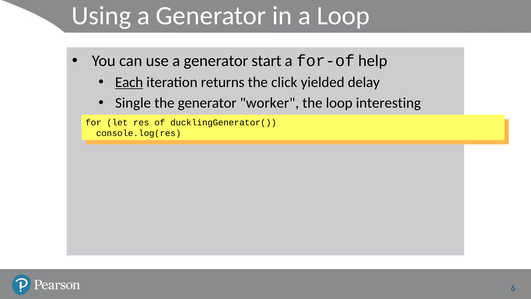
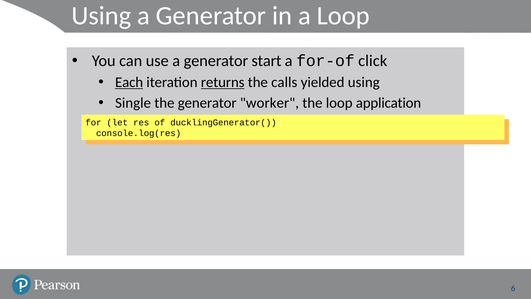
for-of help: help -> click
returns underline: none -> present
the click: click -> calls
yielded delay: delay -> using
interesting: interesting -> application
